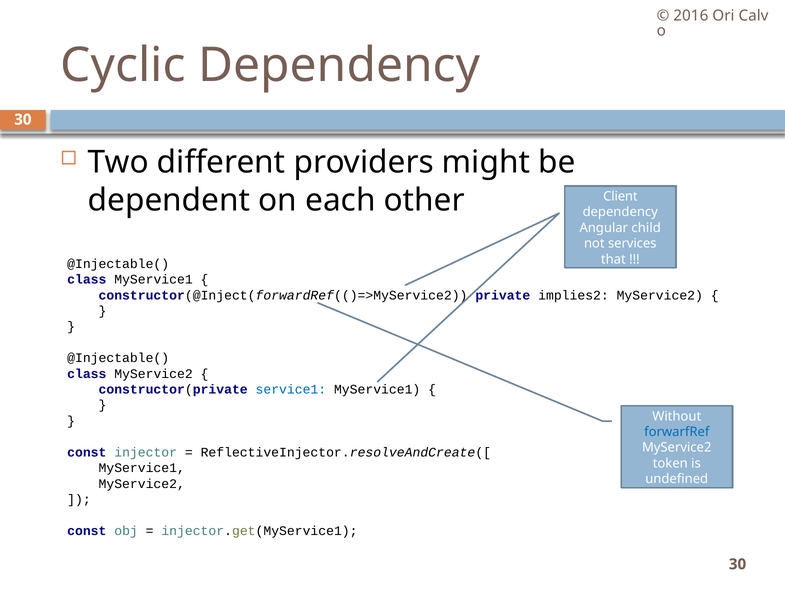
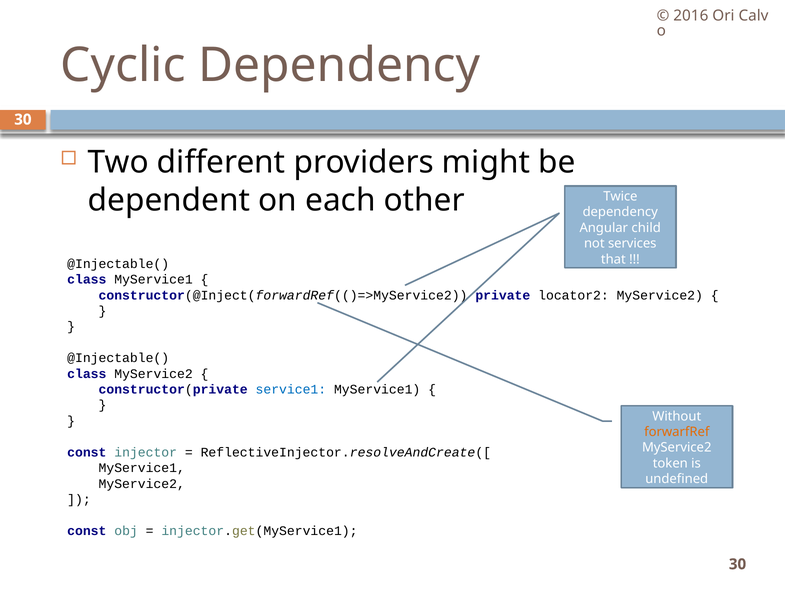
Client: Client -> Twice
implies2: implies2 -> locator2
forwarfRef colour: blue -> orange
